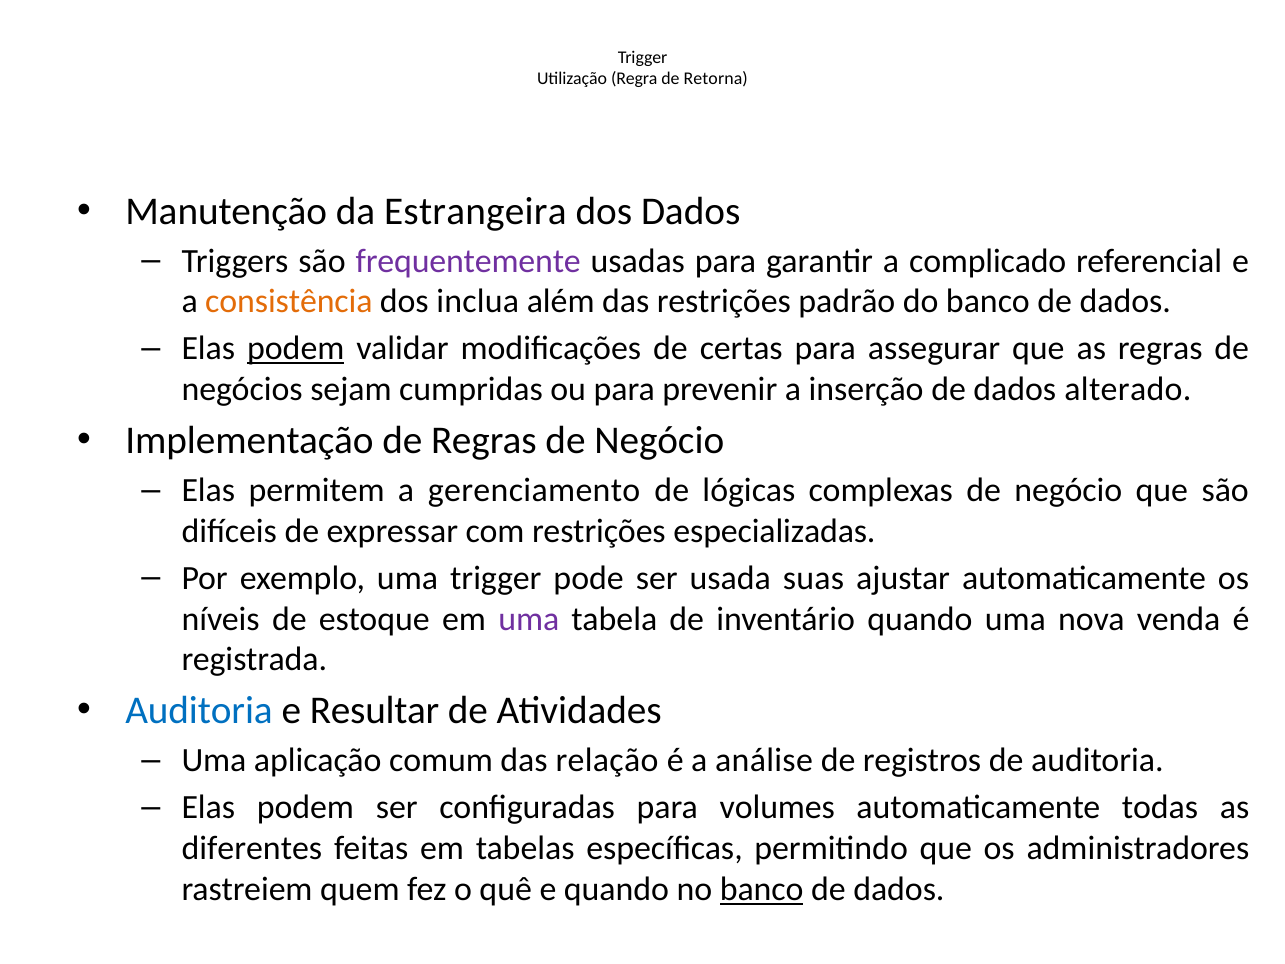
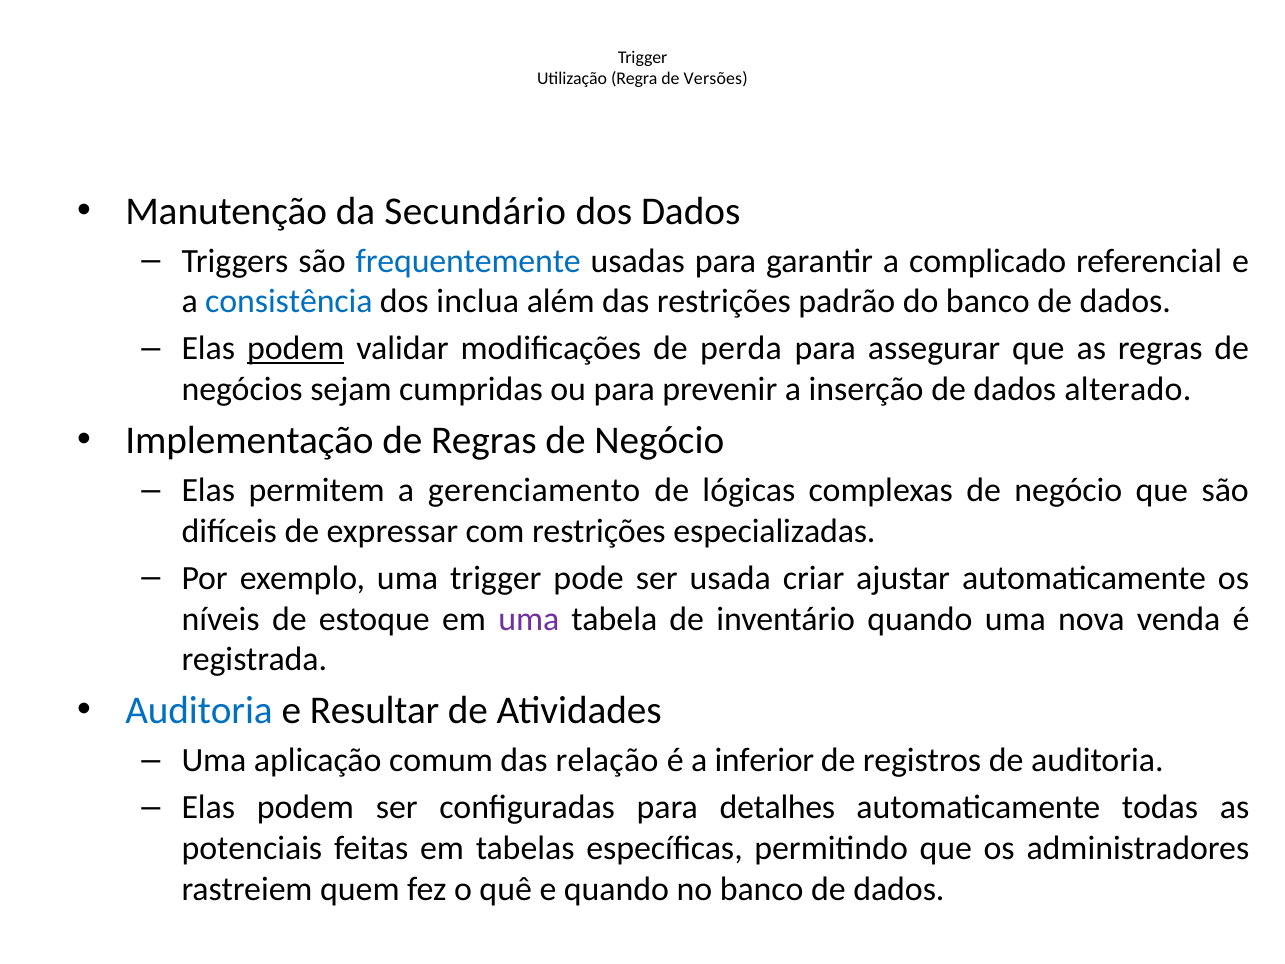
Retorna: Retorna -> Versões
Estrangeira: Estrangeira -> Secundário
frequentemente colour: purple -> blue
consistência colour: orange -> blue
certas: certas -> perda
suas: suas -> criar
análise: análise -> inferior
volumes: volumes -> detalhes
diferentes: diferentes -> potenciais
banco at (762, 889) underline: present -> none
